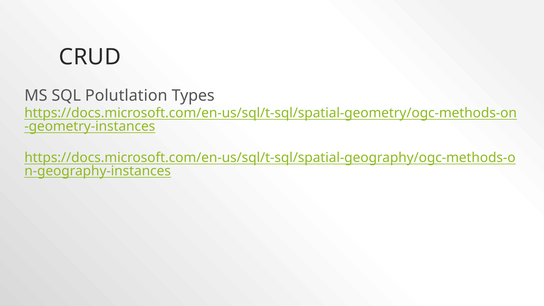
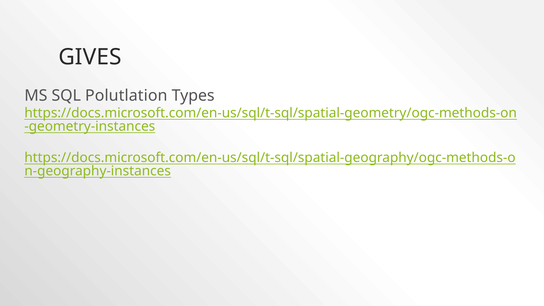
CRUD: CRUD -> GIVES
